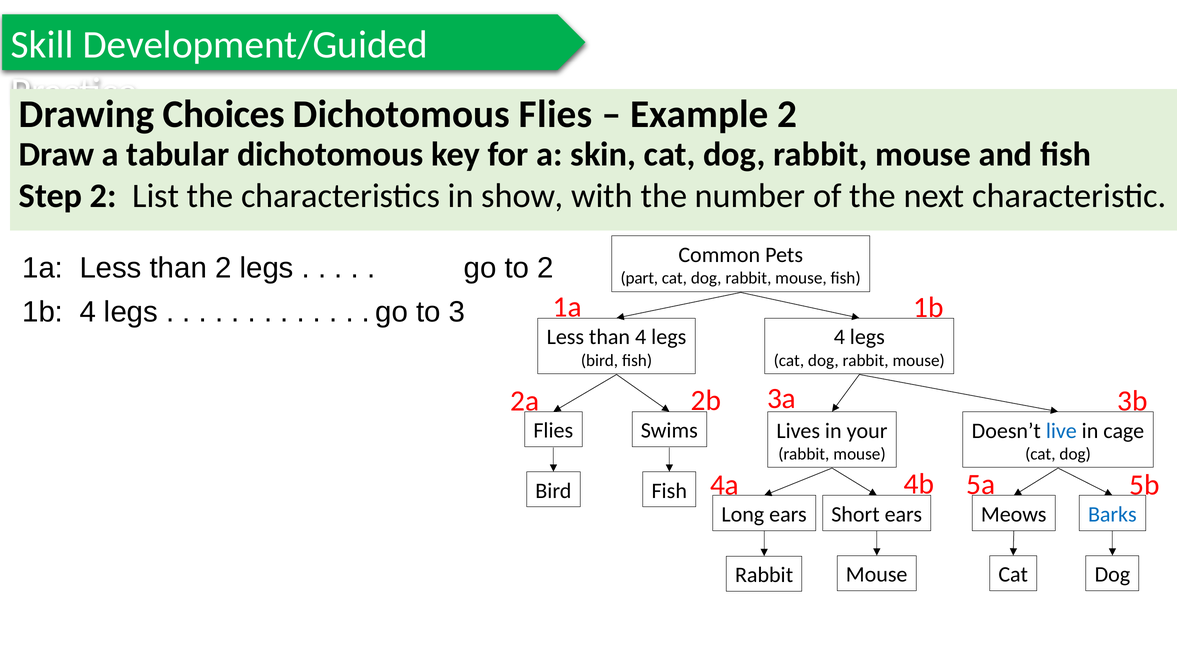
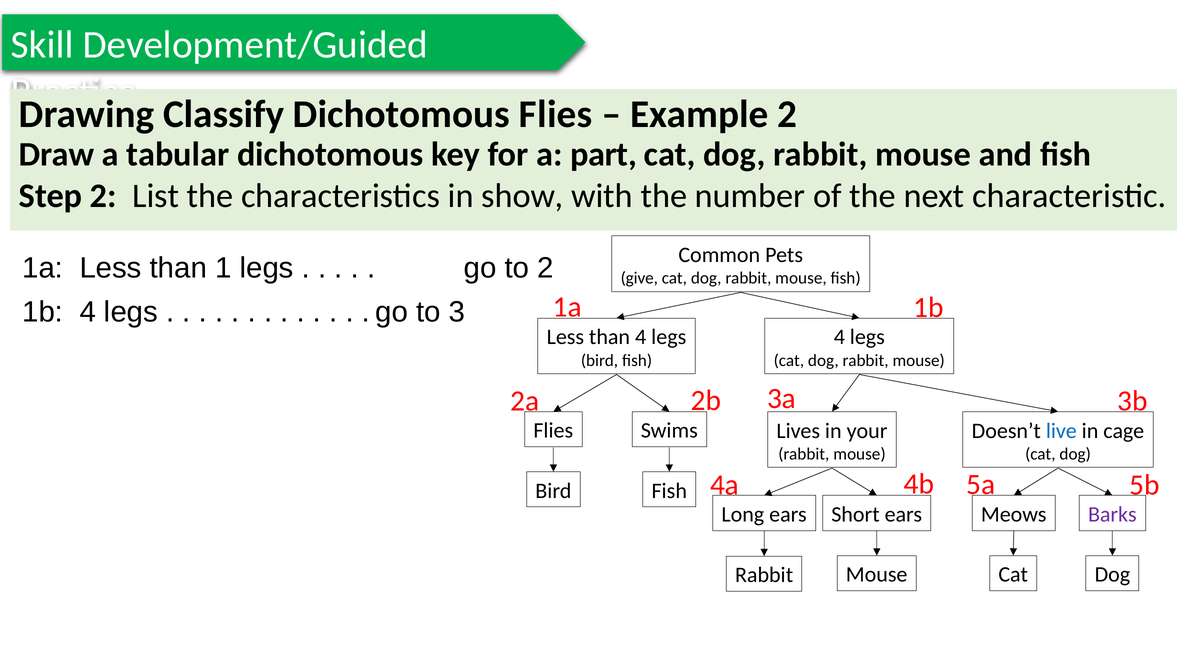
Choices: Choices -> Classify
skin: skin -> part
than 2: 2 -> 1
part: part -> give
Barks colour: blue -> purple
